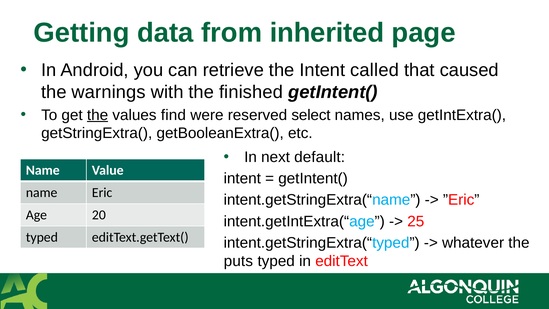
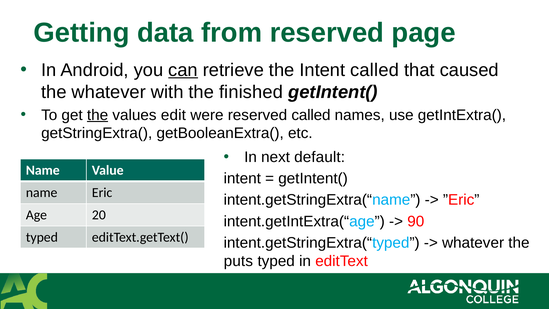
from inherited: inherited -> reserved
can underline: none -> present
the warnings: warnings -> whatever
find: find -> edit
reserved select: select -> called
25: 25 -> 90
